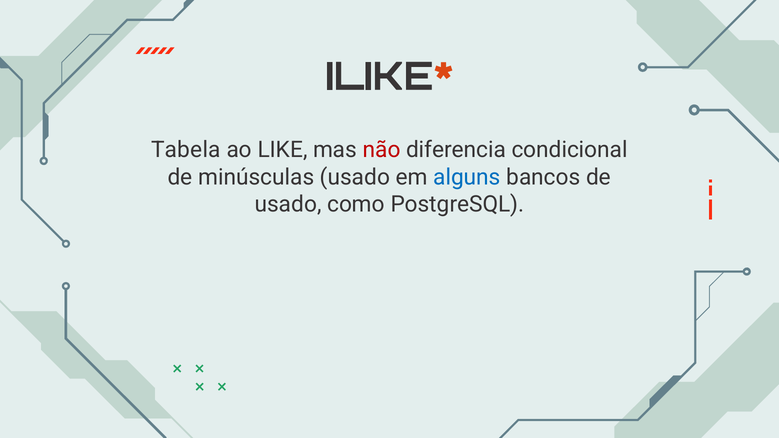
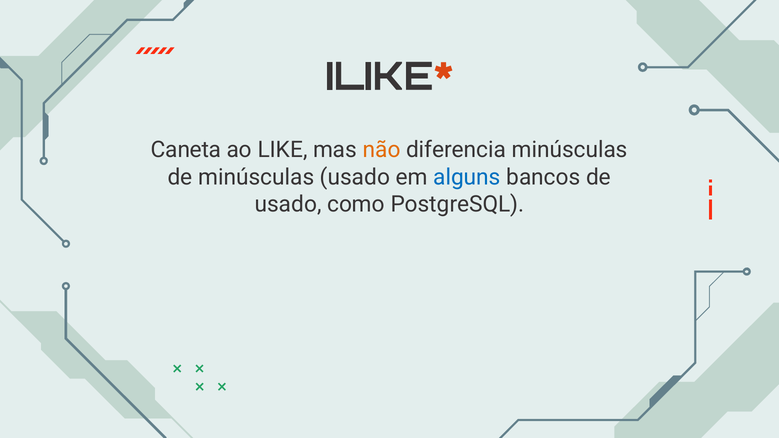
Tabela: Tabela -> Caneta
não colour: red -> orange
diferencia condicional: condicional -> minúsculas
